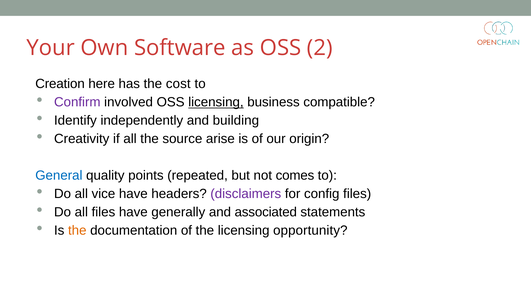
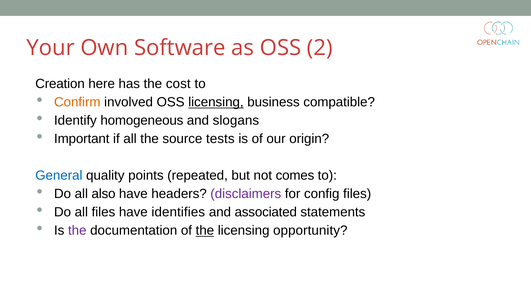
Confirm colour: purple -> orange
independently: independently -> homogeneous
building: building -> slogans
Creativity: Creativity -> Important
arise: arise -> tests
vice: vice -> also
generally: generally -> identifies
the at (77, 230) colour: orange -> purple
the at (205, 230) underline: none -> present
